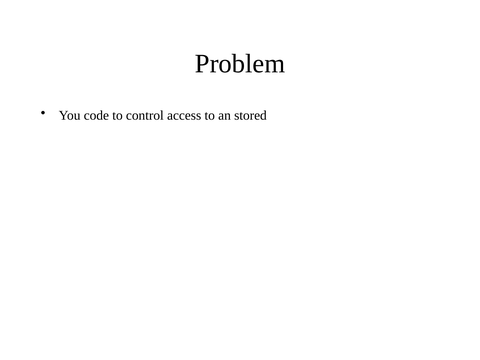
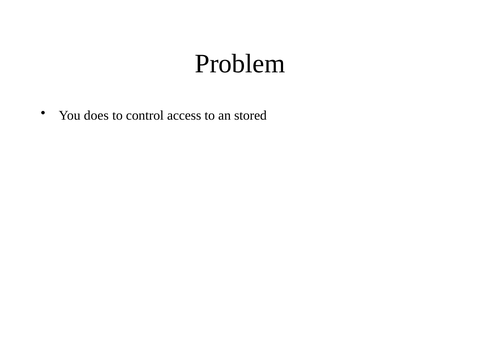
code: code -> does
